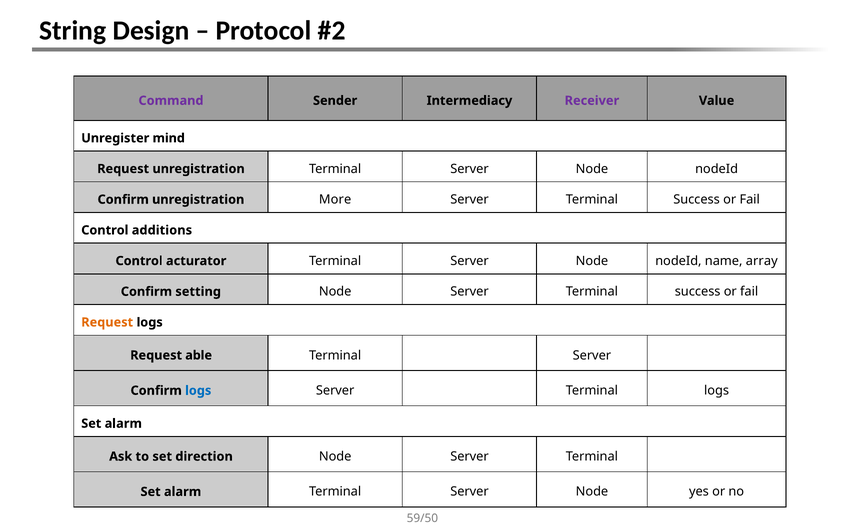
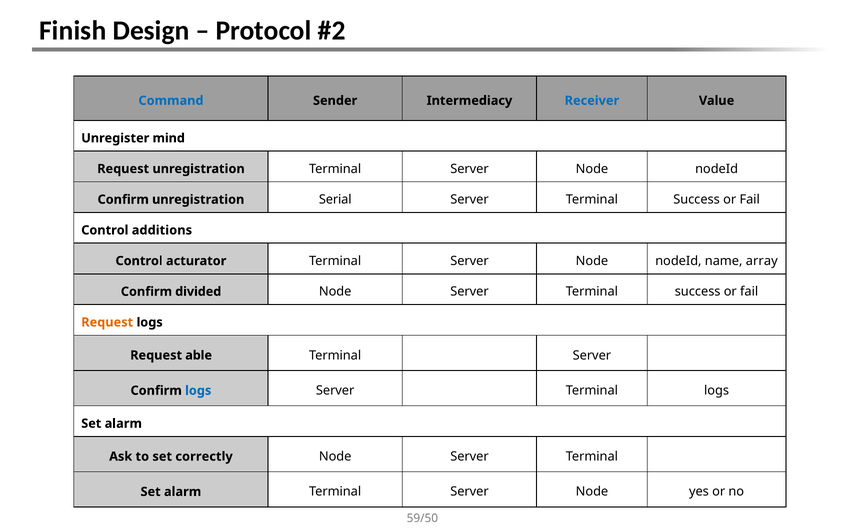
String: String -> Finish
Command colour: purple -> blue
Receiver colour: purple -> blue
More: More -> Serial
setting: setting -> divided
direction: direction -> correctly
